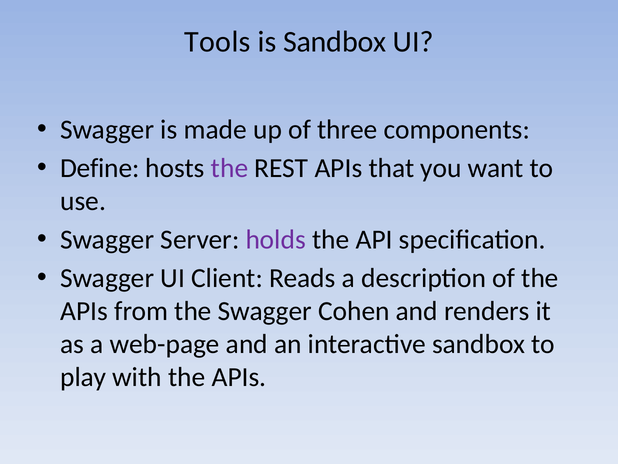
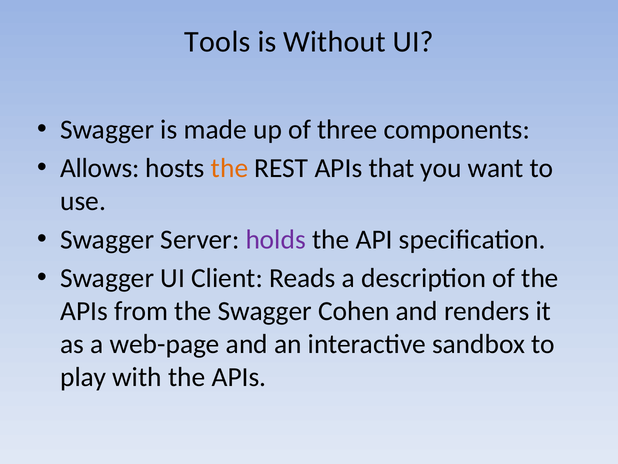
is Sandbox: Sandbox -> Without
Define: Define -> Allows
the at (230, 168) colour: purple -> orange
